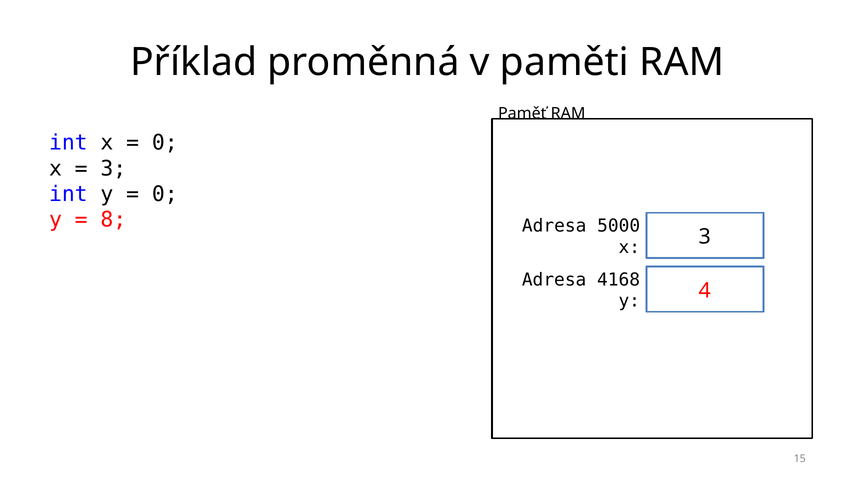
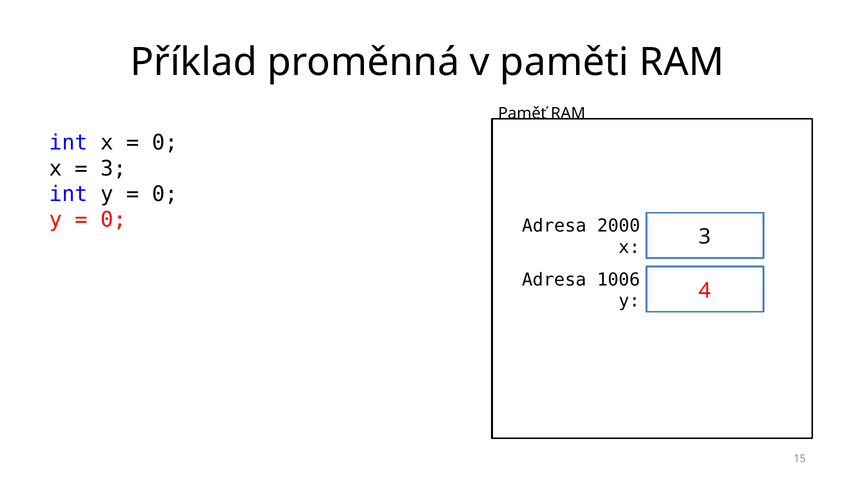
8 at (113, 220): 8 -> 0
5000: 5000 -> 2000
4168: 4168 -> 1006
